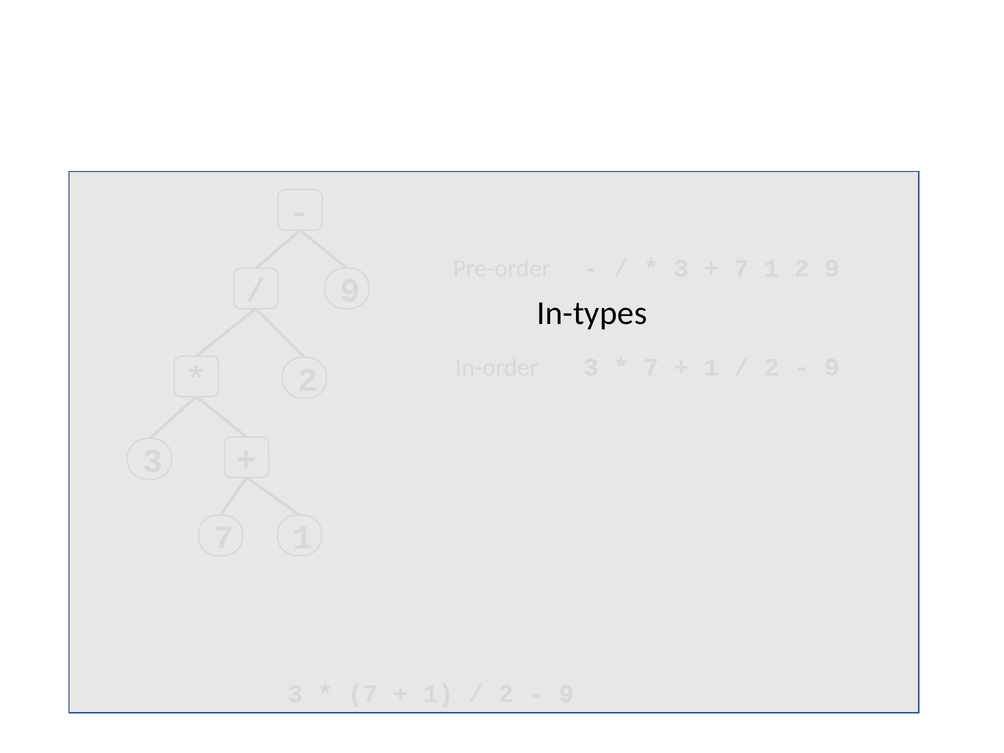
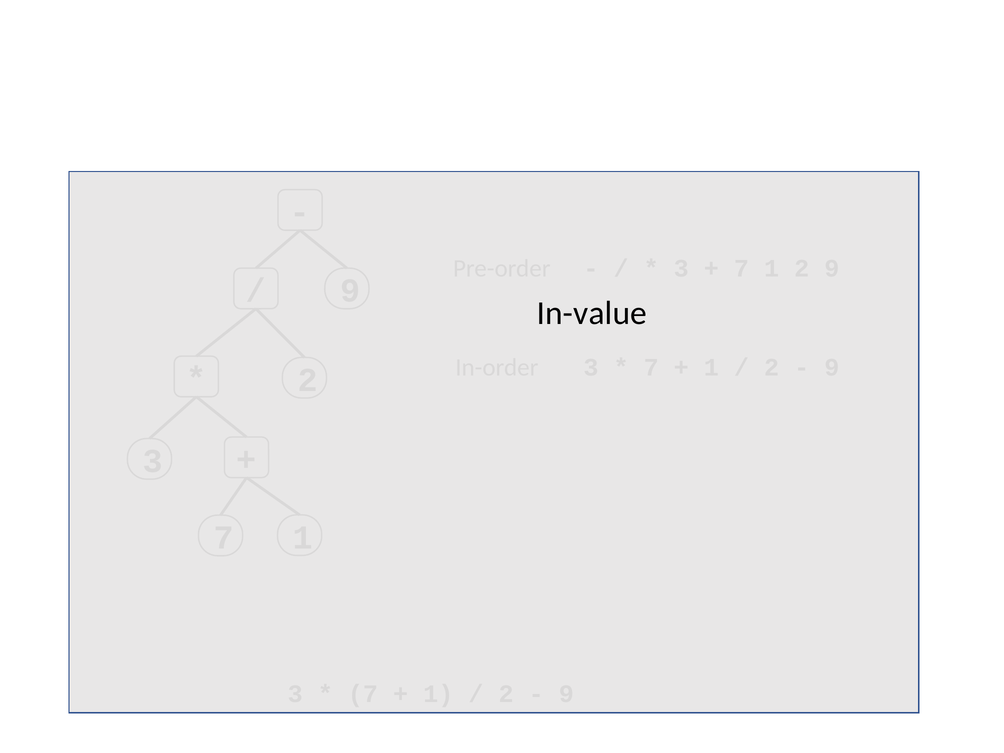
In-types: In-types -> In-value
